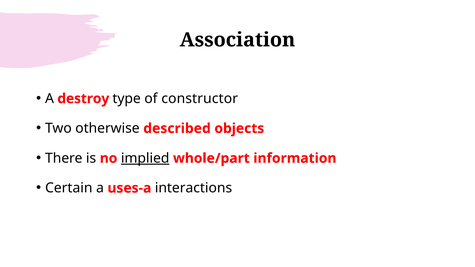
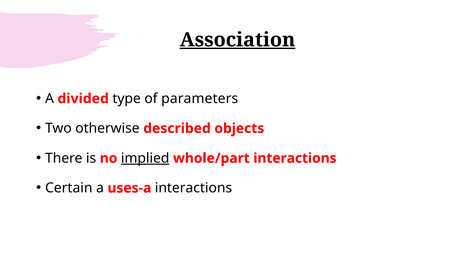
Association underline: none -> present
destroy: destroy -> divided
constructor: constructor -> parameters
whole/part information: information -> interactions
